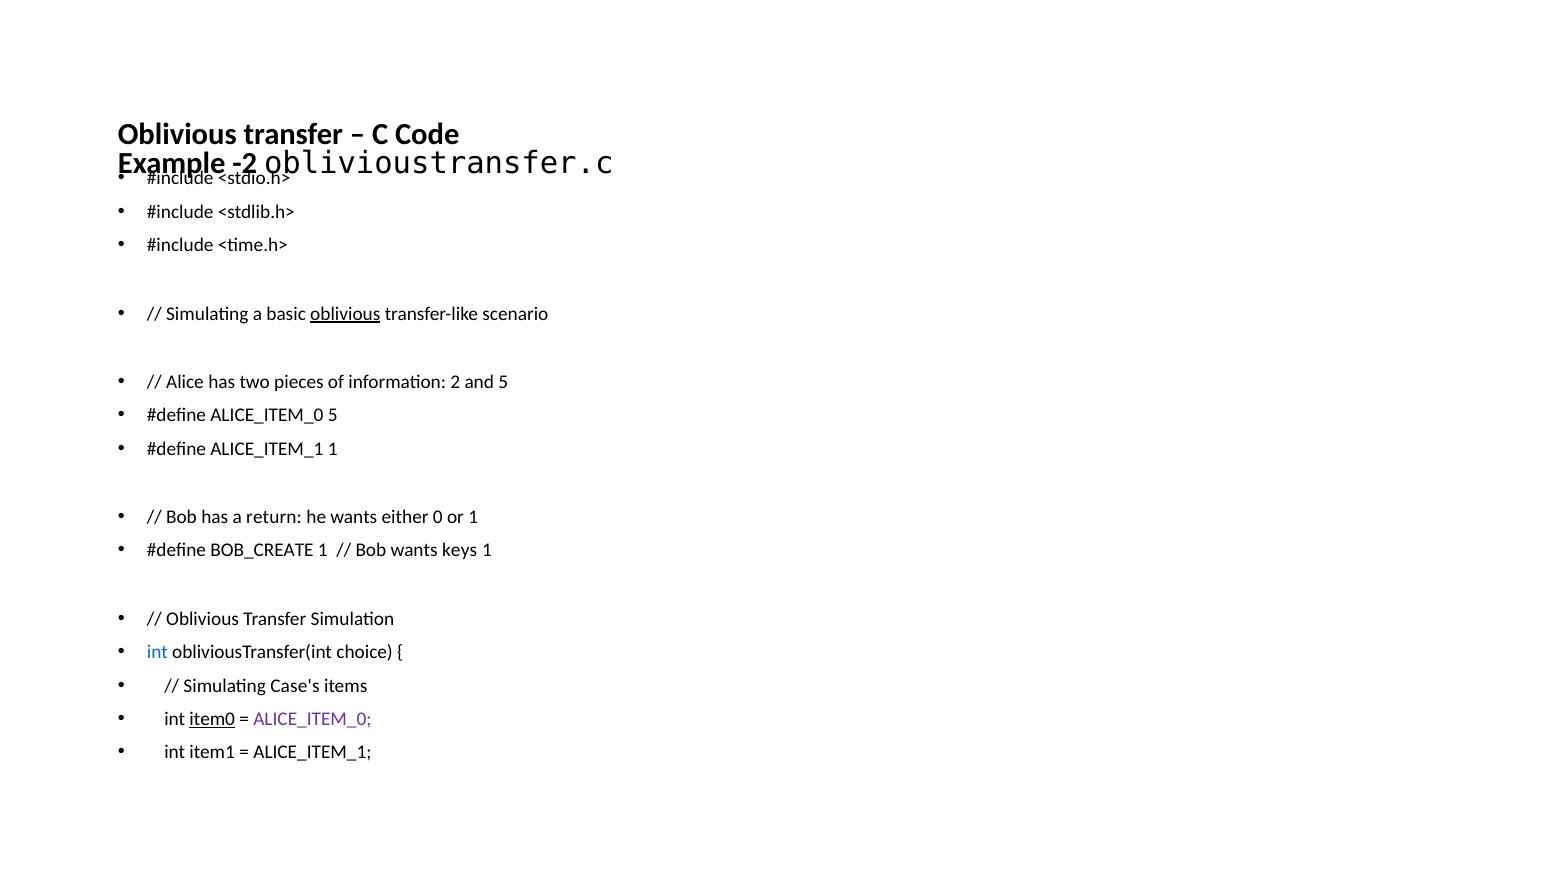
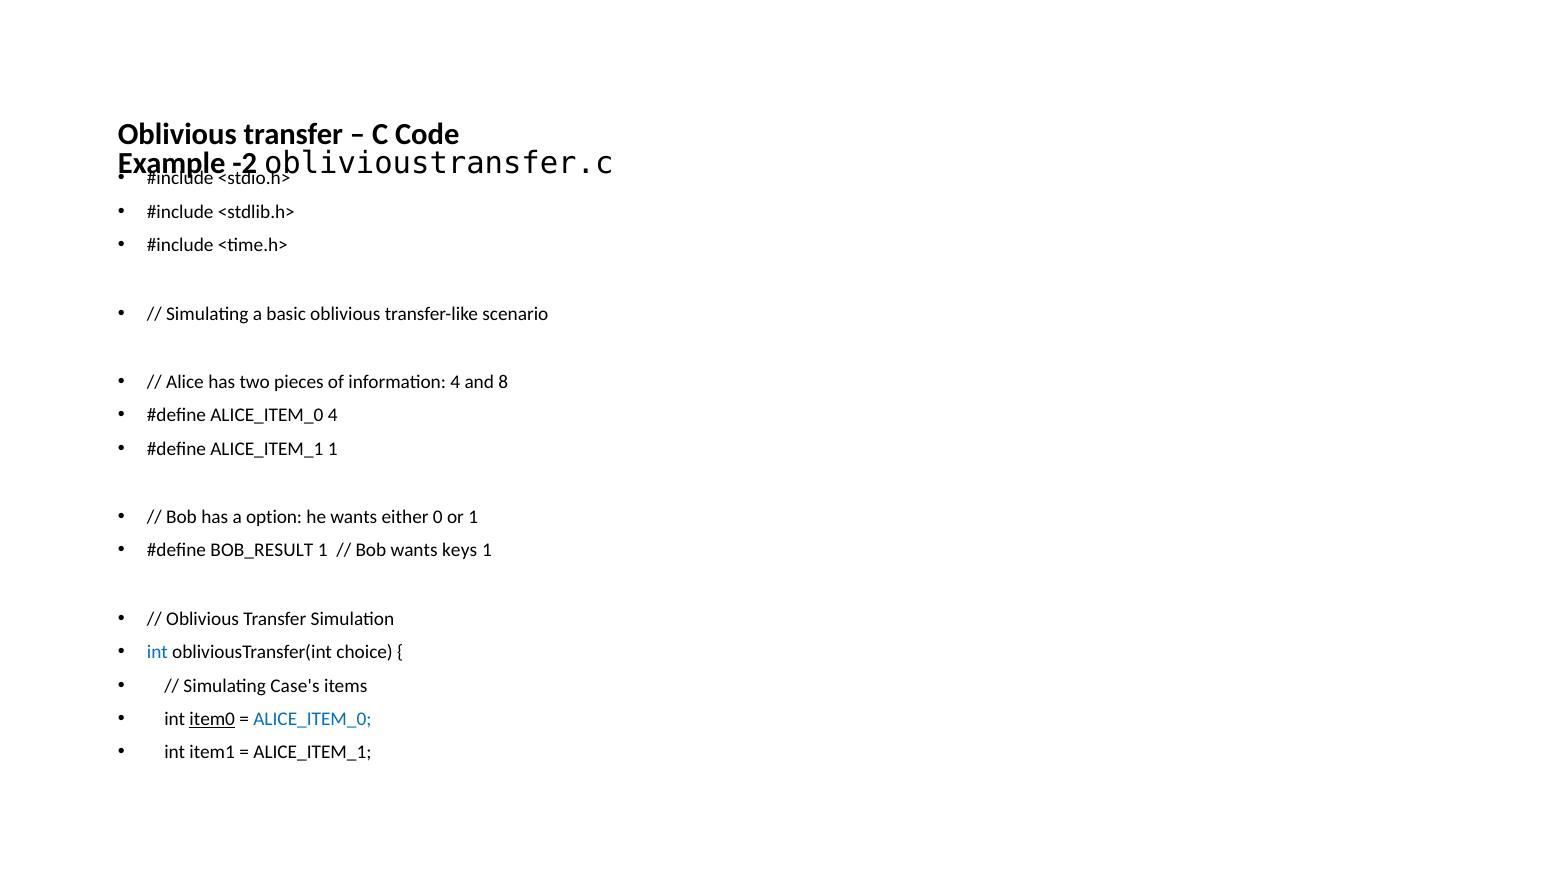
oblivious at (345, 314) underline: present -> none
information 2: 2 -> 4
and 5: 5 -> 8
ALICE_ITEM_0 5: 5 -> 4
return: return -> option
BOB_CREATE: BOB_CREATE -> BOB_RESULT
ALICE_ITEM_0 at (312, 719) colour: purple -> blue
